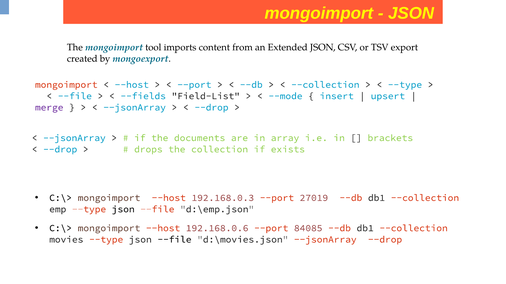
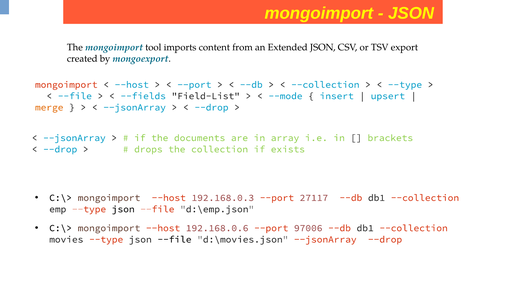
merge colour: purple -> orange
27019: 27019 -> 27117
84085: 84085 -> 97006
